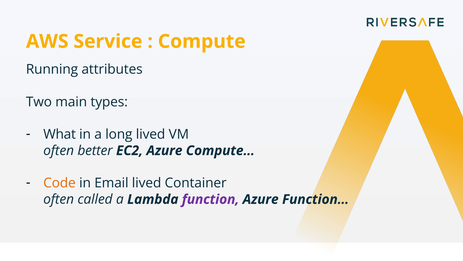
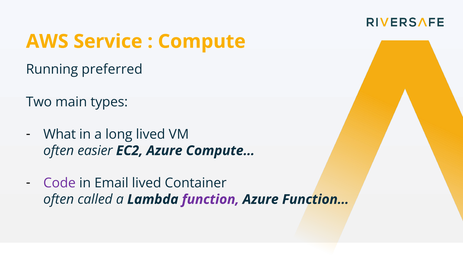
attributes: attributes -> preferred
better: better -> easier
Code colour: orange -> purple
